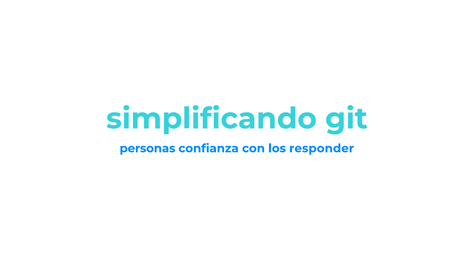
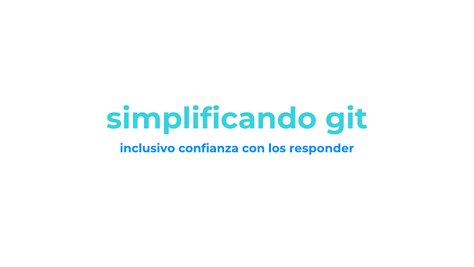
personas: personas -> inclusivo
